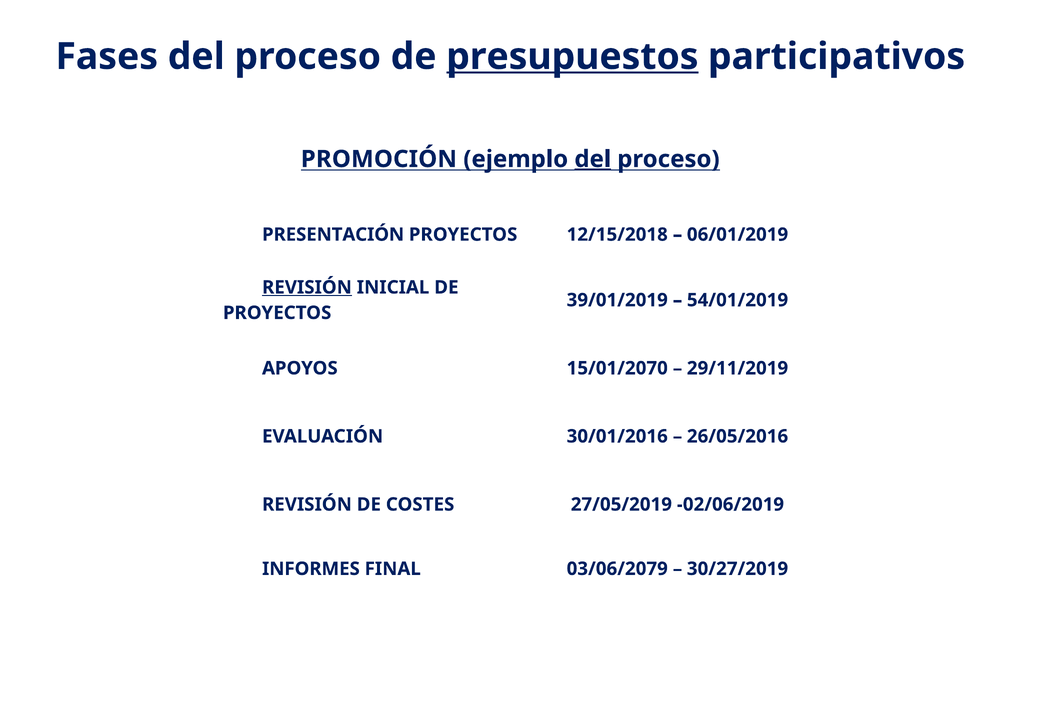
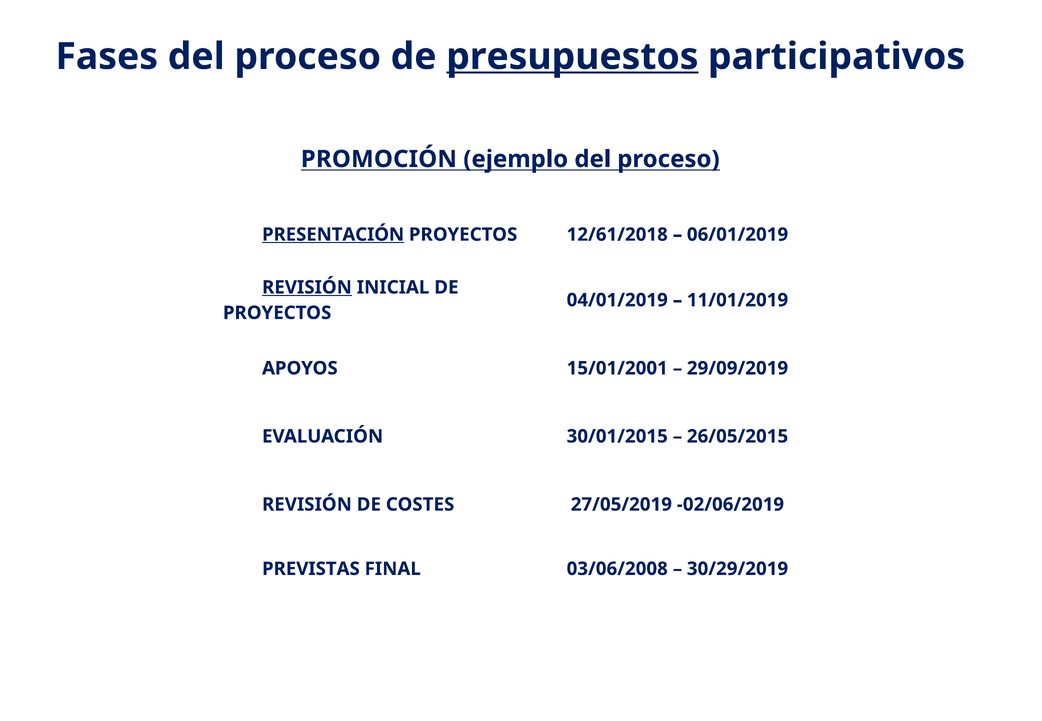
del at (593, 159) underline: present -> none
PRESENTACIÓN underline: none -> present
12/15/2018: 12/15/2018 -> 12/61/2018
39/01/2019: 39/01/2019 -> 04/01/2019
54/01/2019: 54/01/2019 -> 11/01/2019
15/01/2070: 15/01/2070 -> 15/01/2001
29/11/2019: 29/11/2019 -> 29/09/2019
30/01/2016: 30/01/2016 -> 30/01/2015
26/05/2016: 26/05/2016 -> 26/05/2015
INFORMES: INFORMES -> PREVISTAS
03/06/2079: 03/06/2079 -> 03/06/2008
30/27/2019: 30/27/2019 -> 30/29/2019
